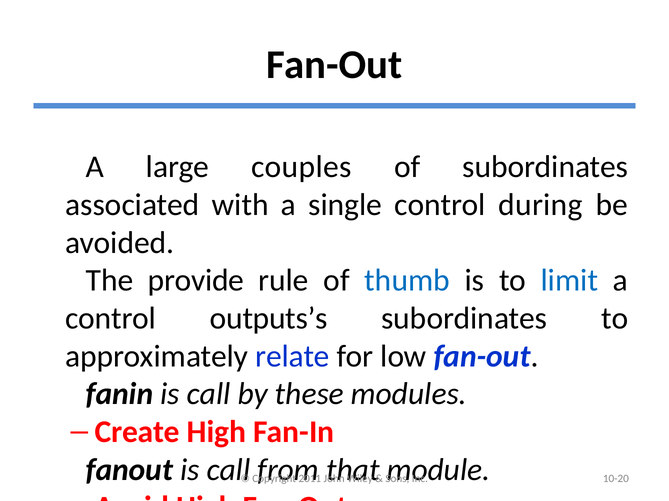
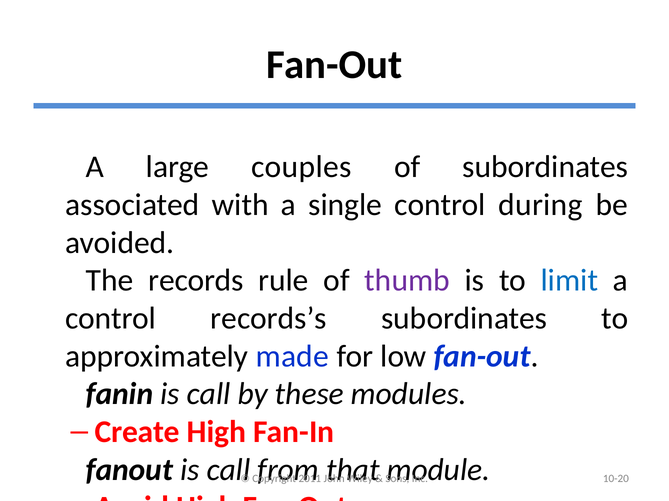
provide: provide -> records
thumb colour: blue -> purple
outputs’s: outputs’s -> records’s
relate: relate -> made
